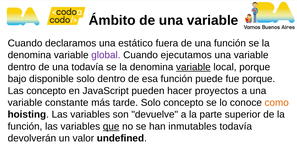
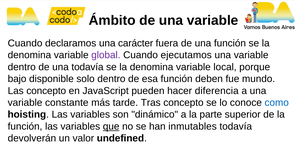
estático: estático -> carácter
variable at (193, 67) underline: present -> none
puede: puede -> deben
fue porque: porque -> mundo
proyectos: proyectos -> diferencia
tarde Solo: Solo -> Tras
como colour: orange -> blue
devuelve: devuelve -> dinámico
